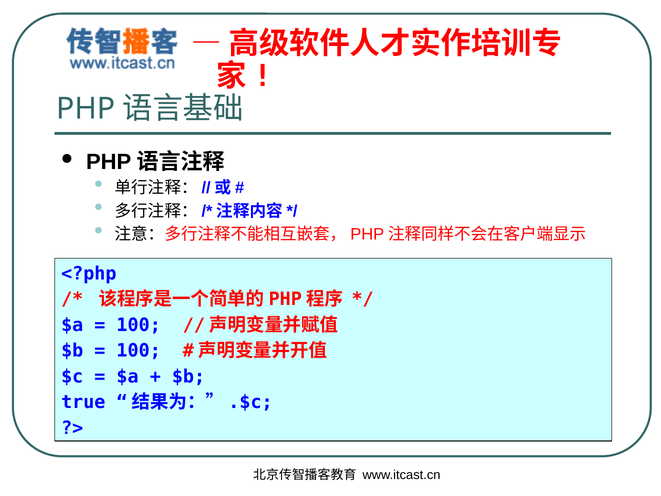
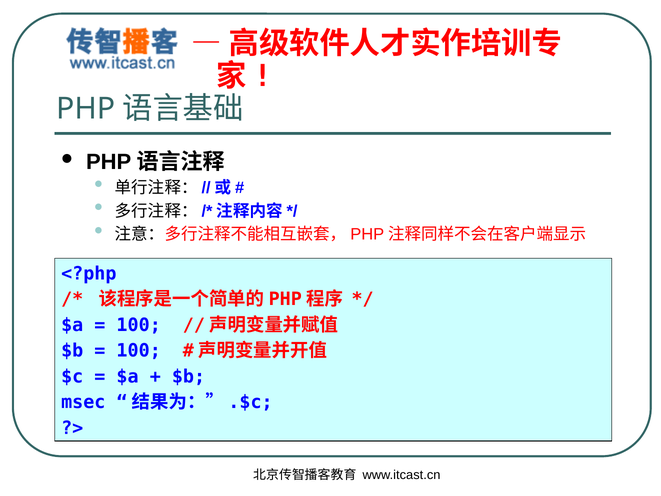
true: true -> msec
